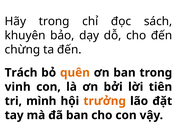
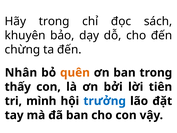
Trách: Trách -> Nhân
vinh: vinh -> thấy
trưởng colour: orange -> blue
